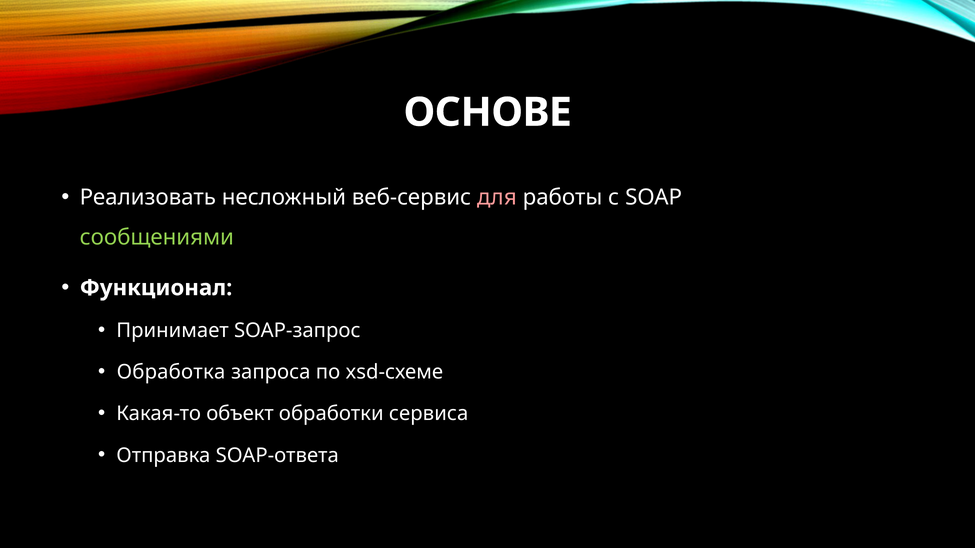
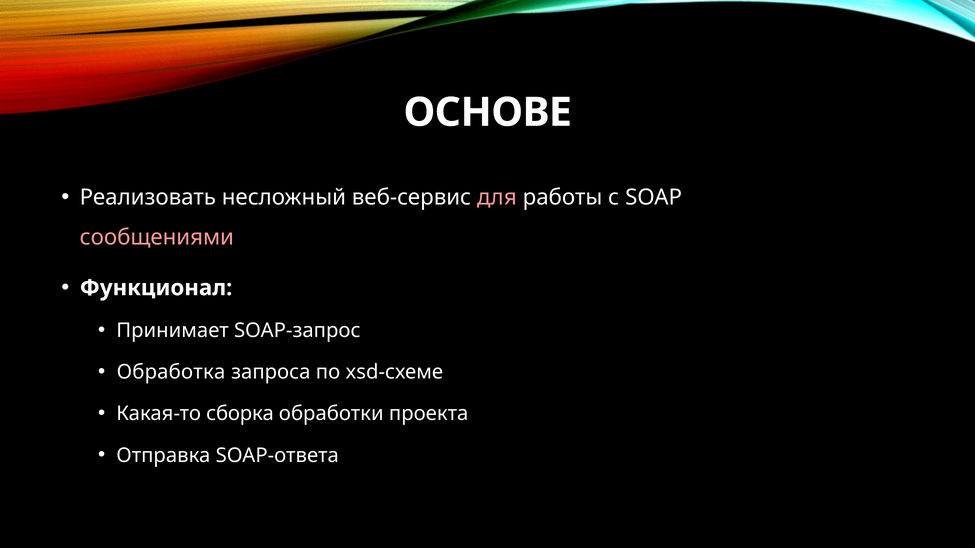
сообщениями colour: light green -> pink
объект: объект -> сборка
сервиса: сервиса -> проекта
